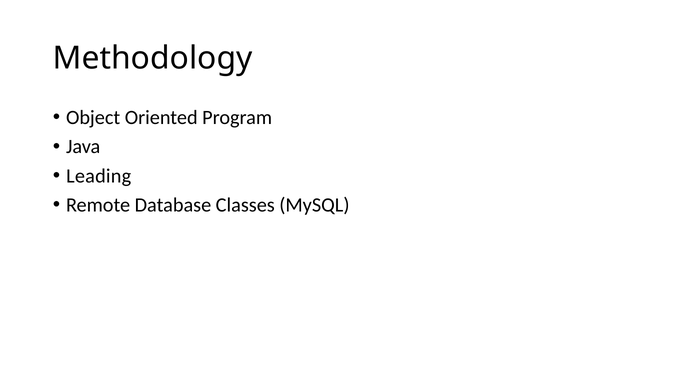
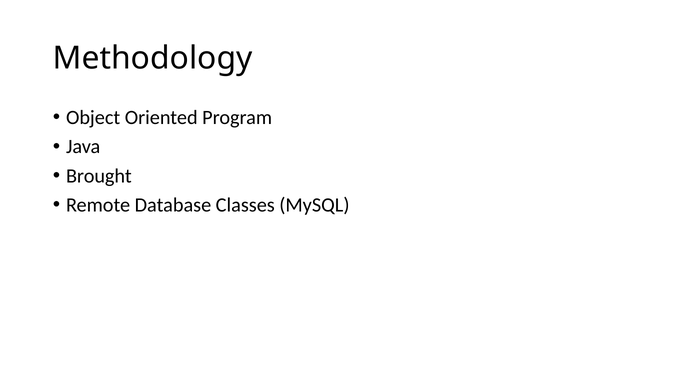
Leading: Leading -> Brought
